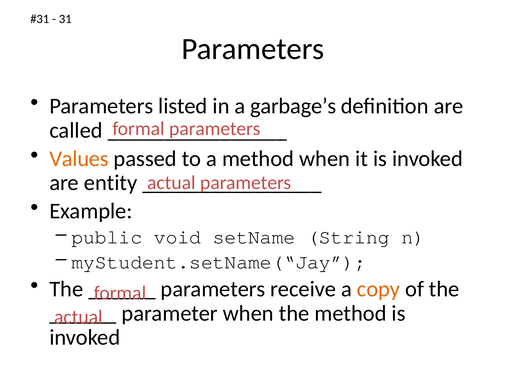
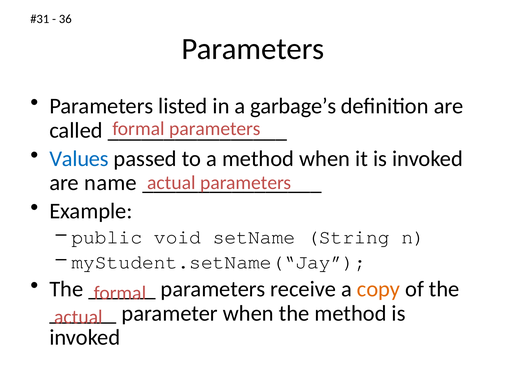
31: 31 -> 36
Values colour: orange -> blue
entity: entity -> name
